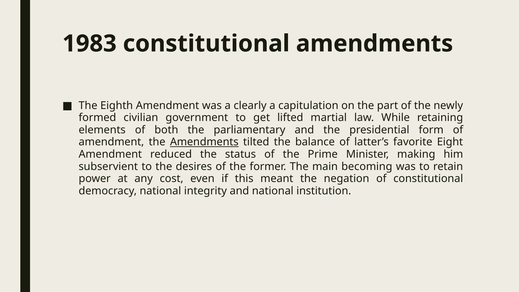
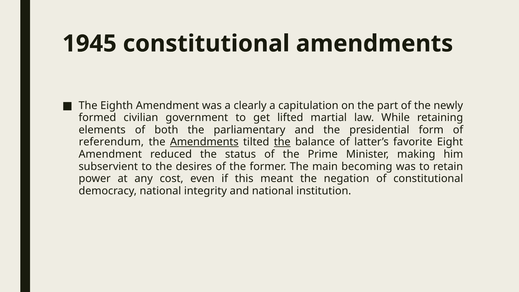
1983: 1983 -> 1945
amendment at (111, 142): amendment -> referendum
the at (282, 142) underline: none -> present
